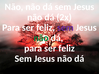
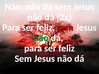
sem at (65, 28) colour: purple -> red
